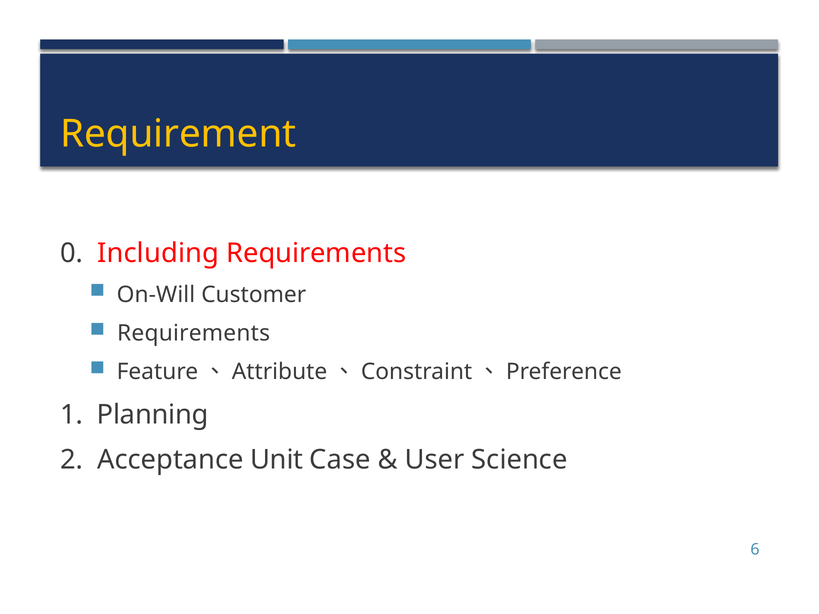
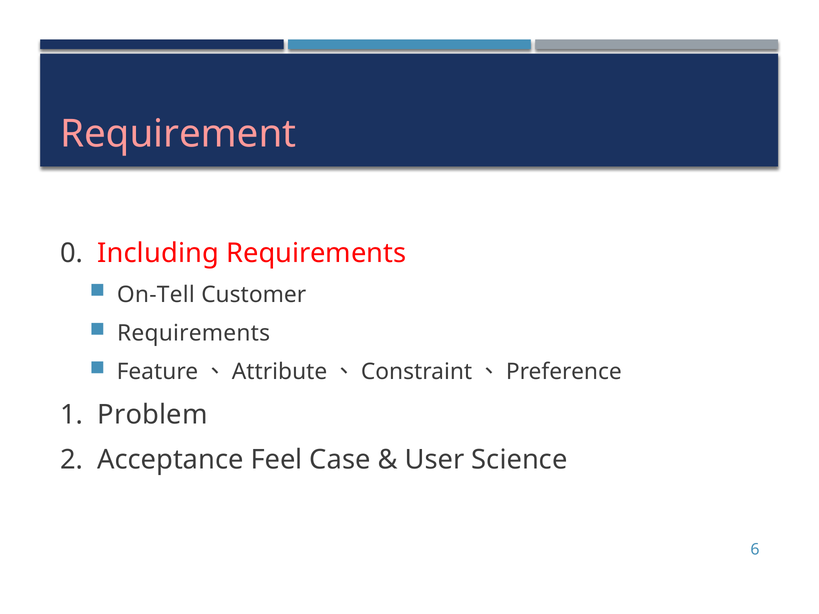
Requirement colour: yellow -> pink
On-Will: On-Will -> On-Tell
Planning: Planning -> Problem
Unit: Unit -> Feel
